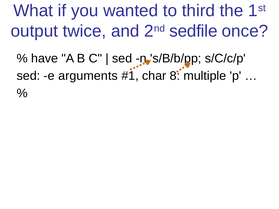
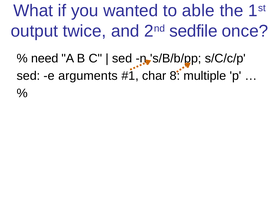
third: third -> able
have: have -> need
